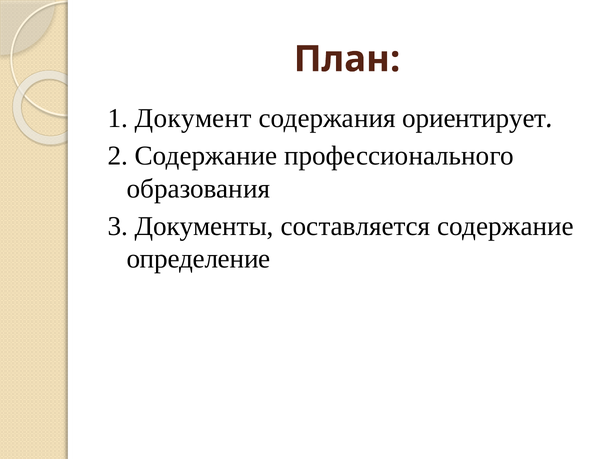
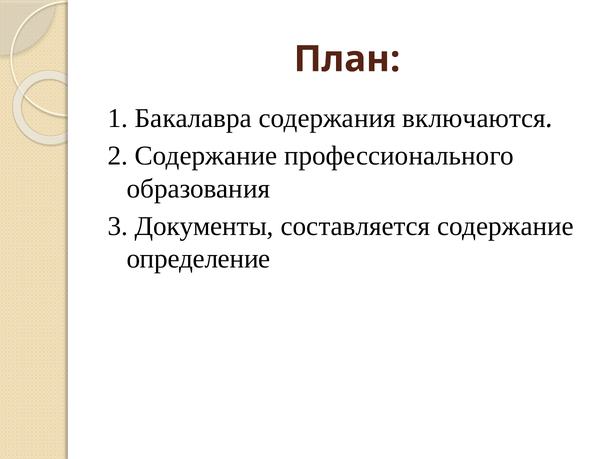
Документ: Документ -> Бакалавра
ориентирует: ориентирует -> включаются
